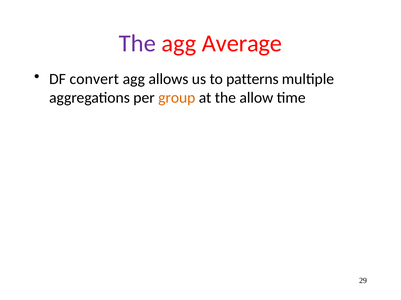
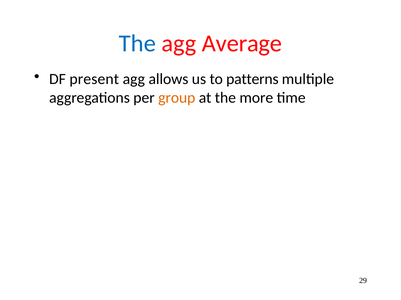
The at (137, 43) colour: purple -> blue
convert: convert -> present
allow: allow -> more
